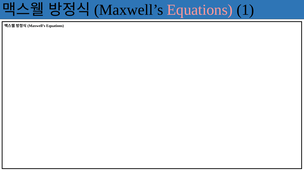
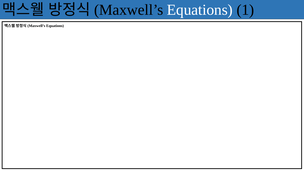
Equations at (200, 10) colour: pink -> white
